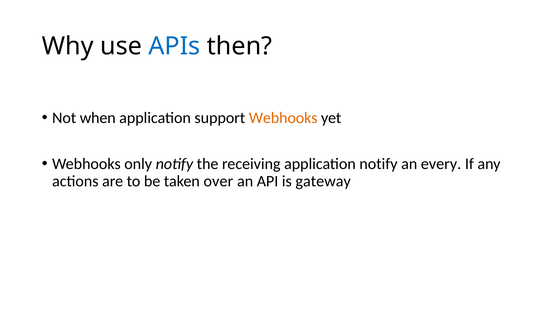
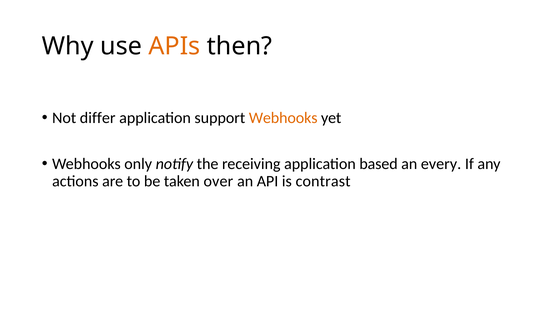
APIs colour: blue -> orange
when: when -> differ
application notify: notify -> based
gateway: gateway -> contrast
